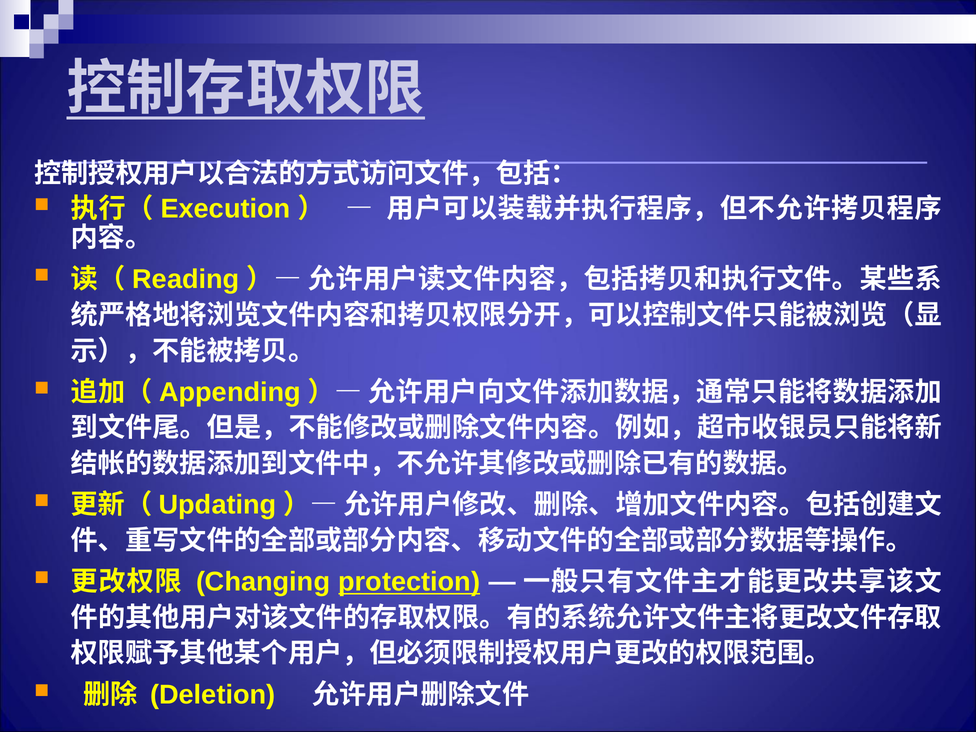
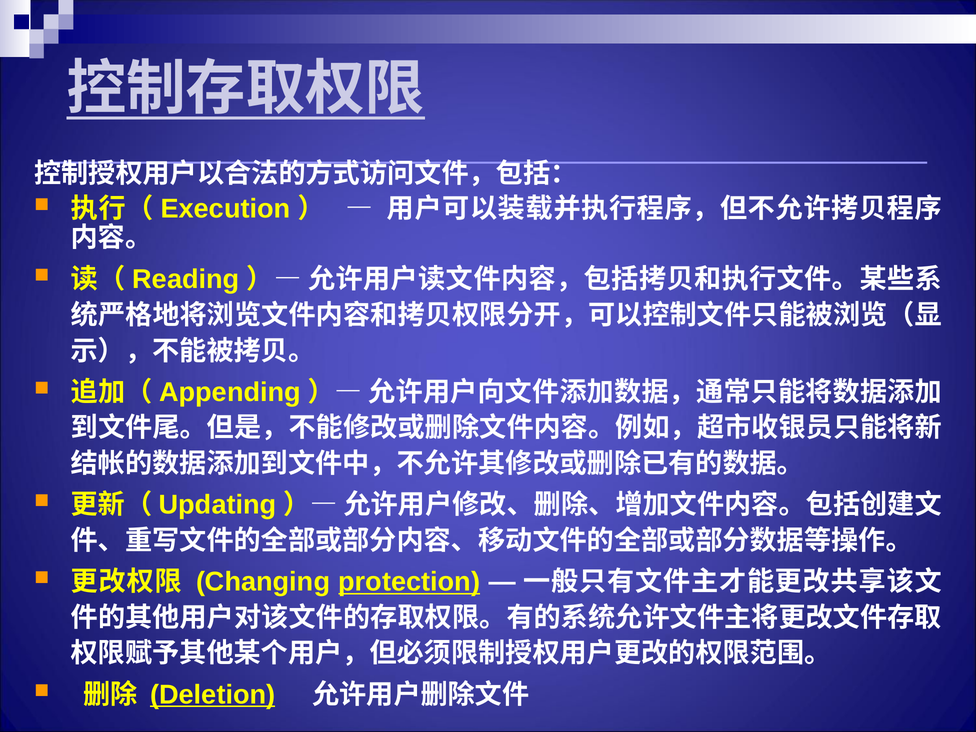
Deletion underline: none -> present
